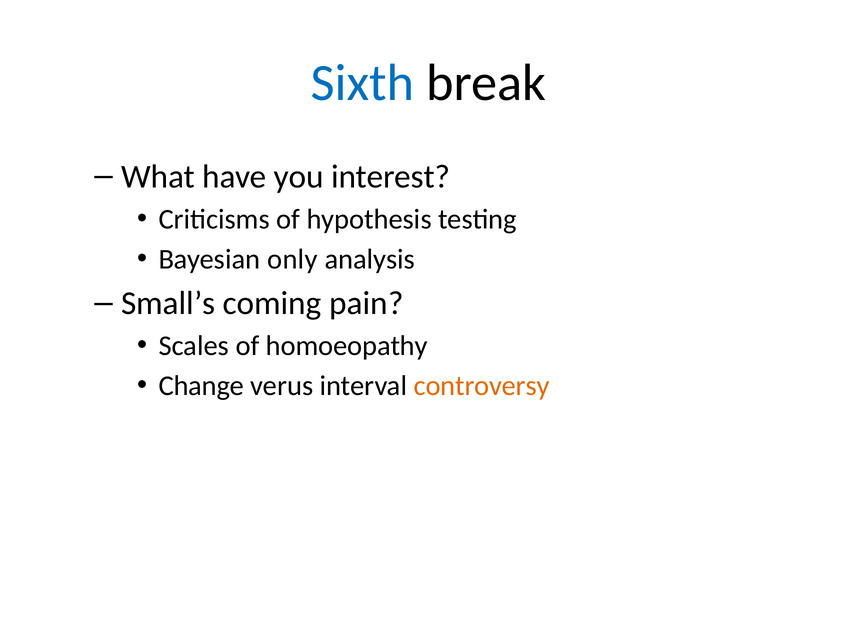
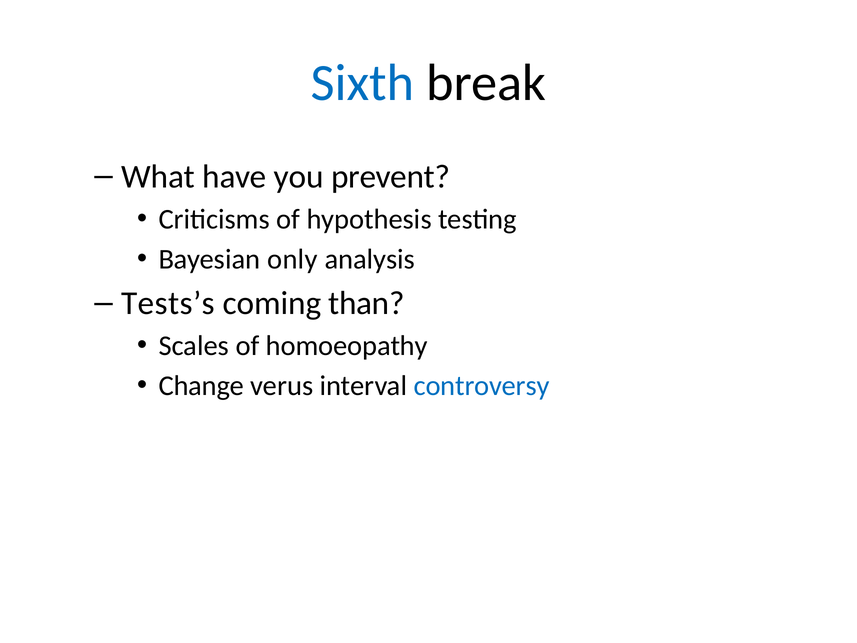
interest: interest -> prevent
Small’s: Small’s -> Tests’s
pain: pain -> than
controversy colour: orange -> blue
